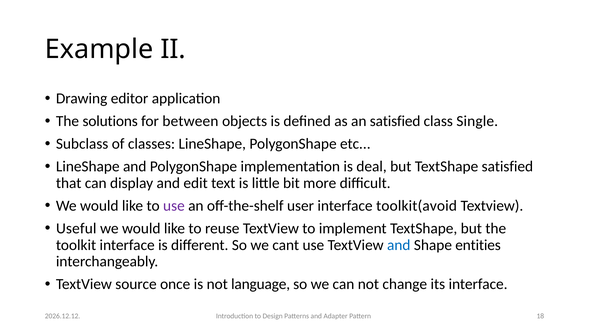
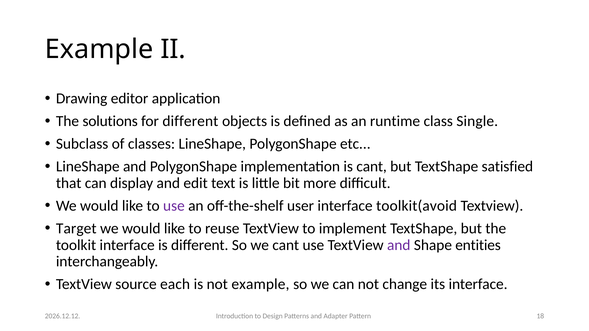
for between: between -> different
an satisfied: satisfied -> runtime
is deal: deal -> cant
Useful: Useful -> Target
and at (399, 245) colour: blue -> purple
once: once -> each
not language: language -> example
